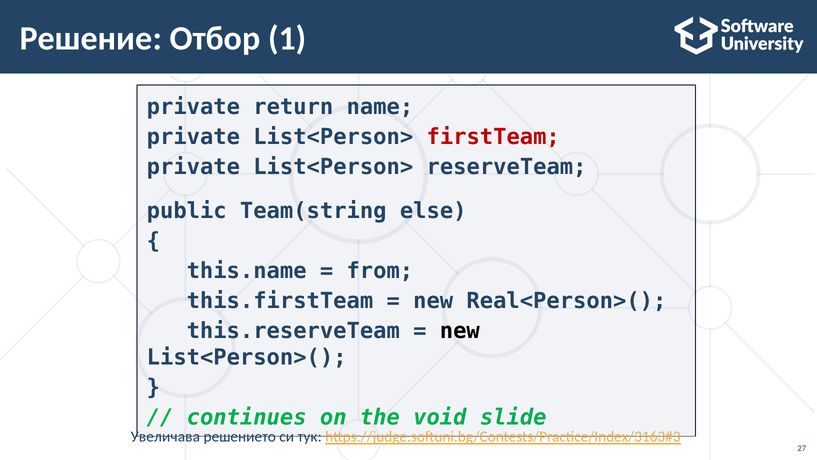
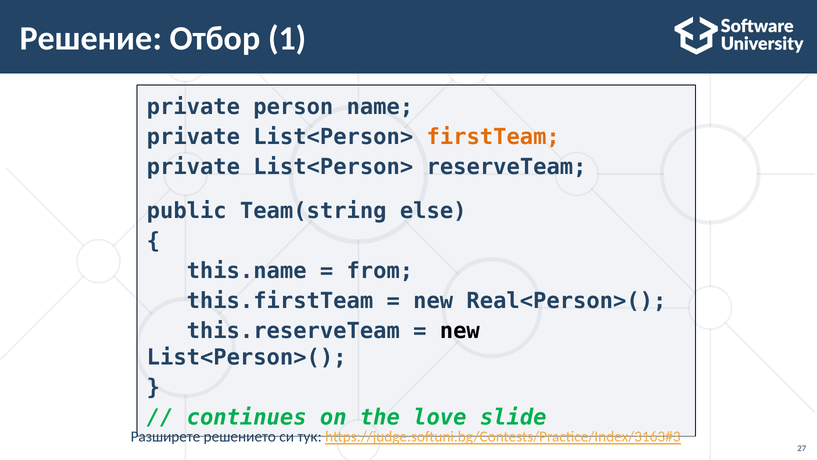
return: return -> person
firstTeam colour: red -> orange
void: void -> love
Увеличава: Увеличава -> Разширете
